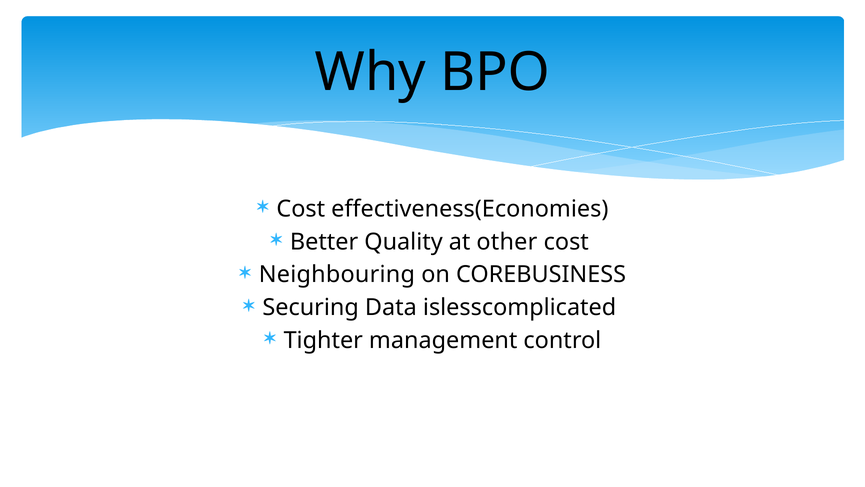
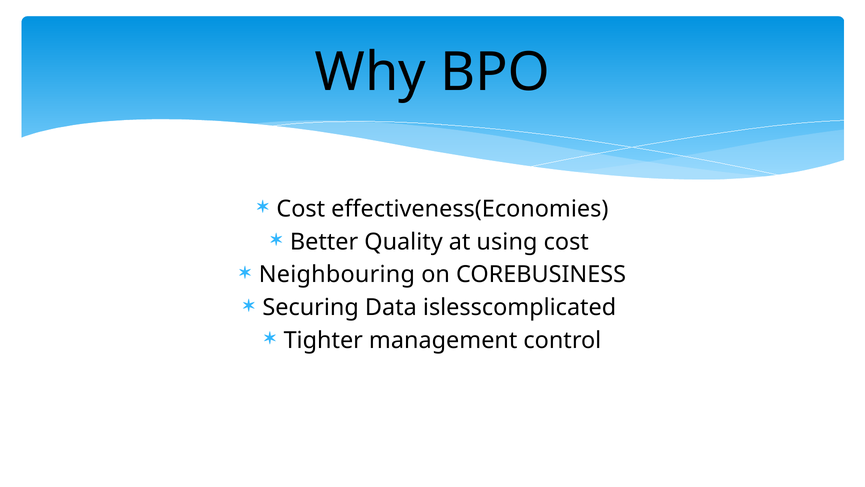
other: other -> using
